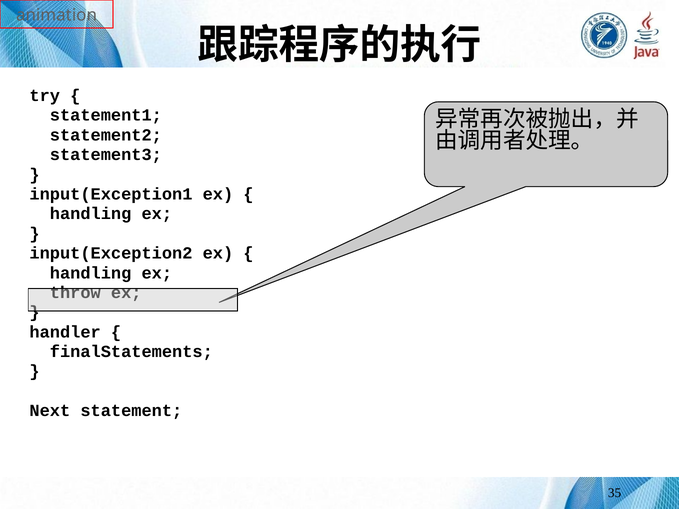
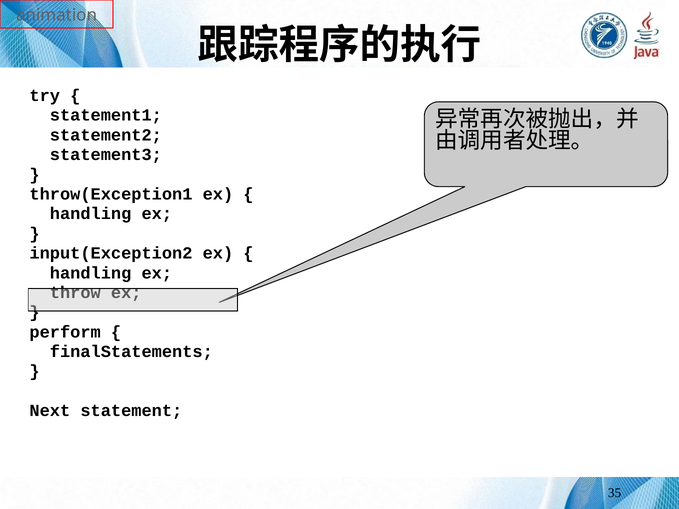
input(Exception1: input(Exception1 -> throw(Exception1
handler: handler -> perform
